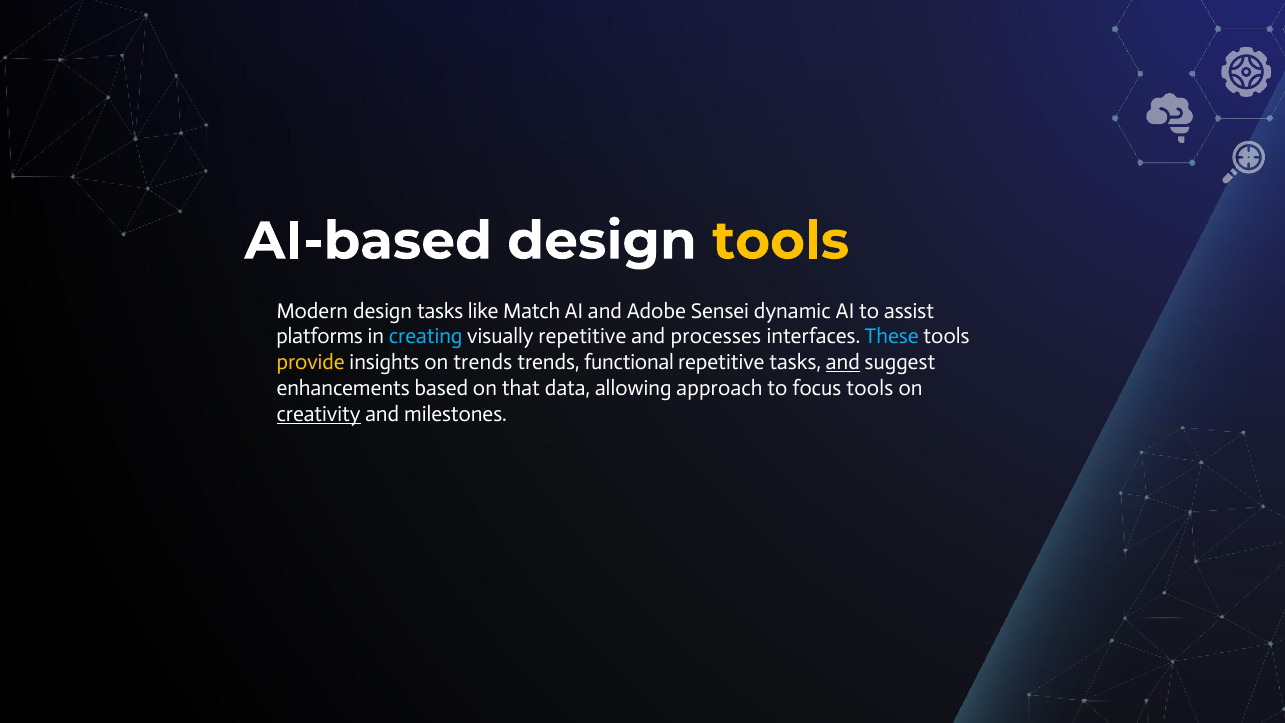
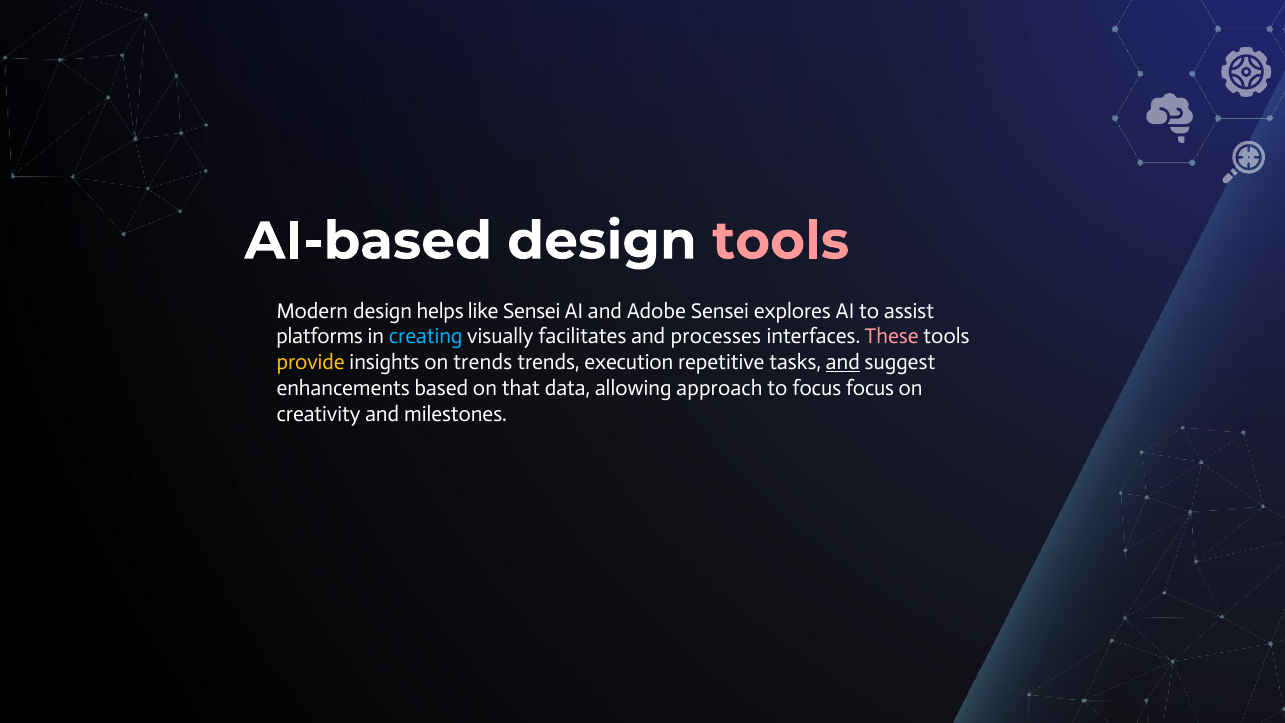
tools at (781, 241) colour: yellow -> pink
design tasks: tasks -> helps
like Match: Match -> Sensei
dynamic: dynamic -> explores
visually repetitive: repetitive -> facilitates
These colour: light blue -> pink
functional: functional -> execution
focus tools: tools -> focus
creativity underline: present -> none
